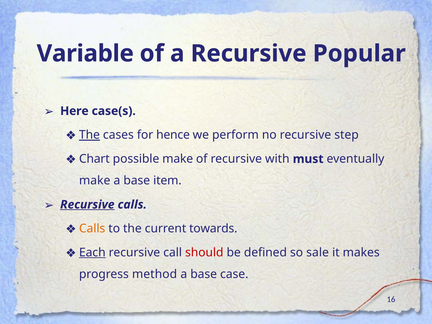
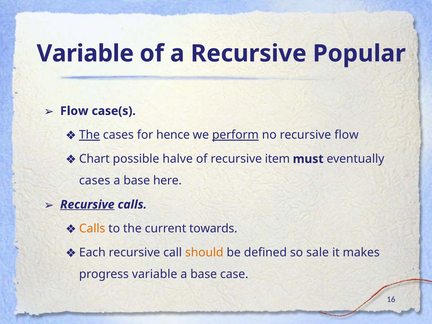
Here at (74, 111): Here -> Flow
perform underline: none -> present
recursive step: step -> flow
possible make: make -> halve
with: with -> item
make at (95, 181): make -> cases
item: item -> here
Each underline: present -> none
should colour: red -> orange
progress method: method -> variable
